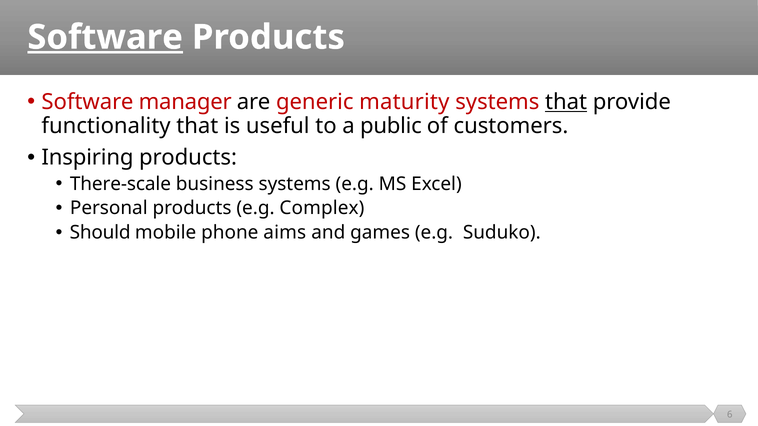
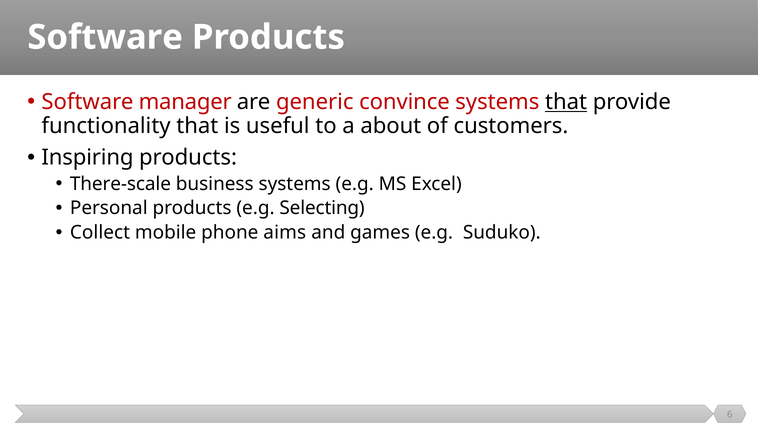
Software at (105, 37) underline: present -> none
maturity: maturity -> convince
public: public -> about
Complex: Complex -> Selecting
Should: Should -> Collect
